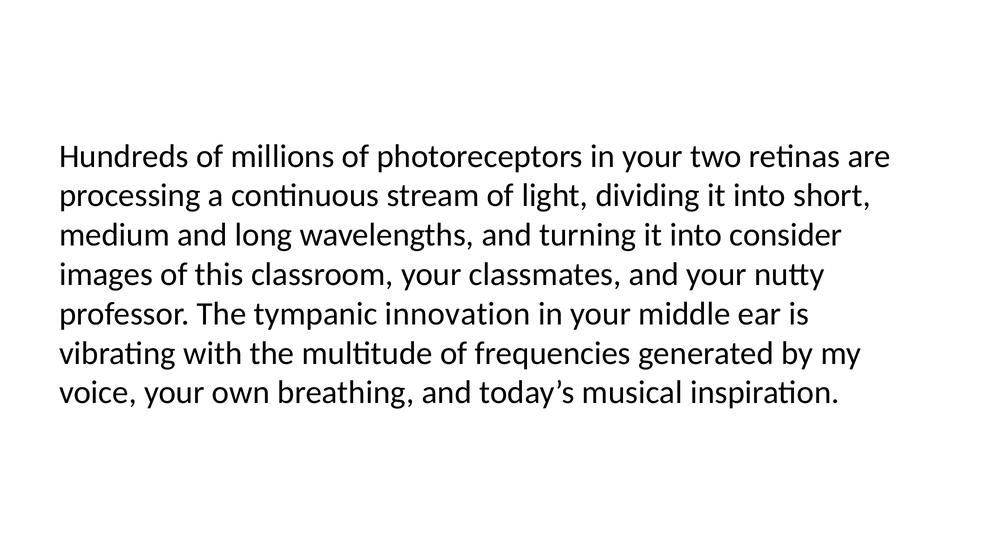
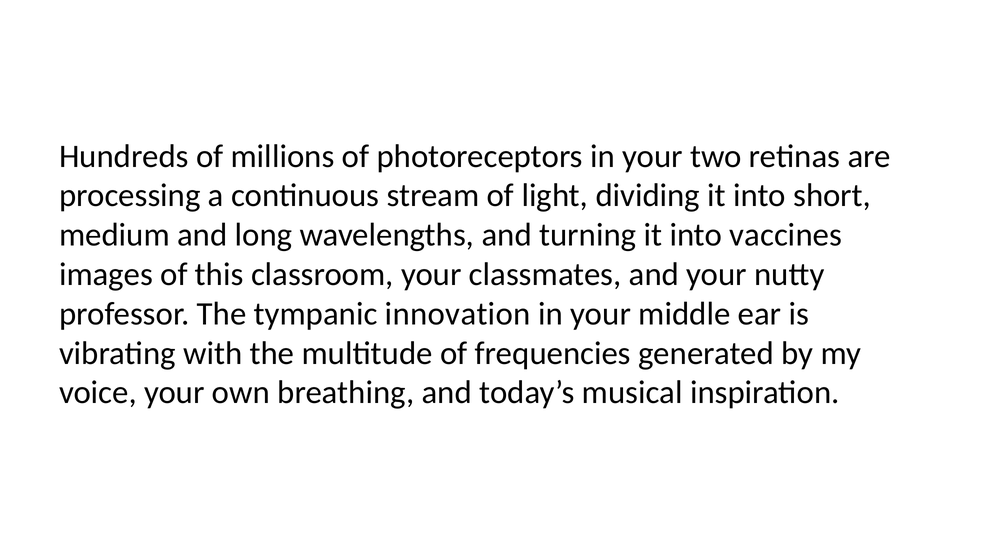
consider: consider -> vaccines
